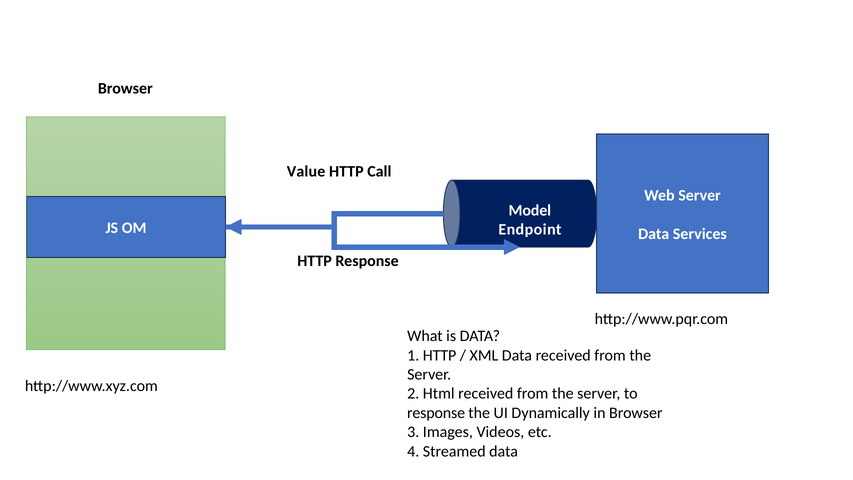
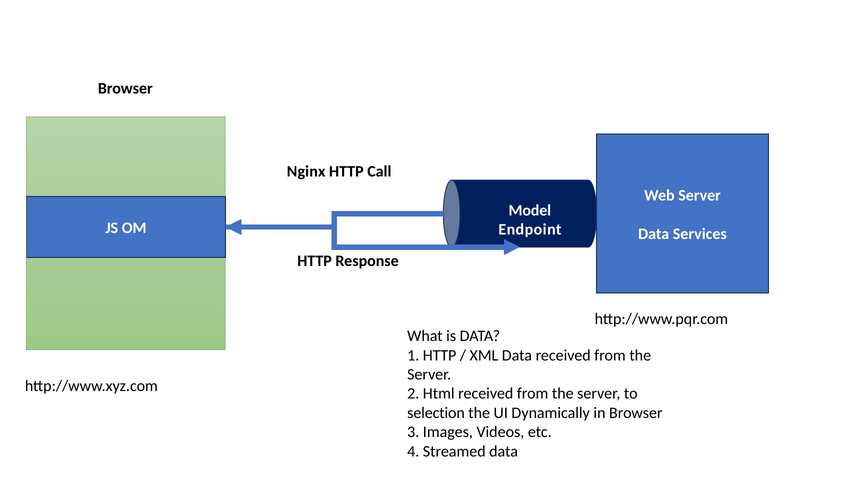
Value: Value -> Nginx
response at (436, 413): response -> selection
